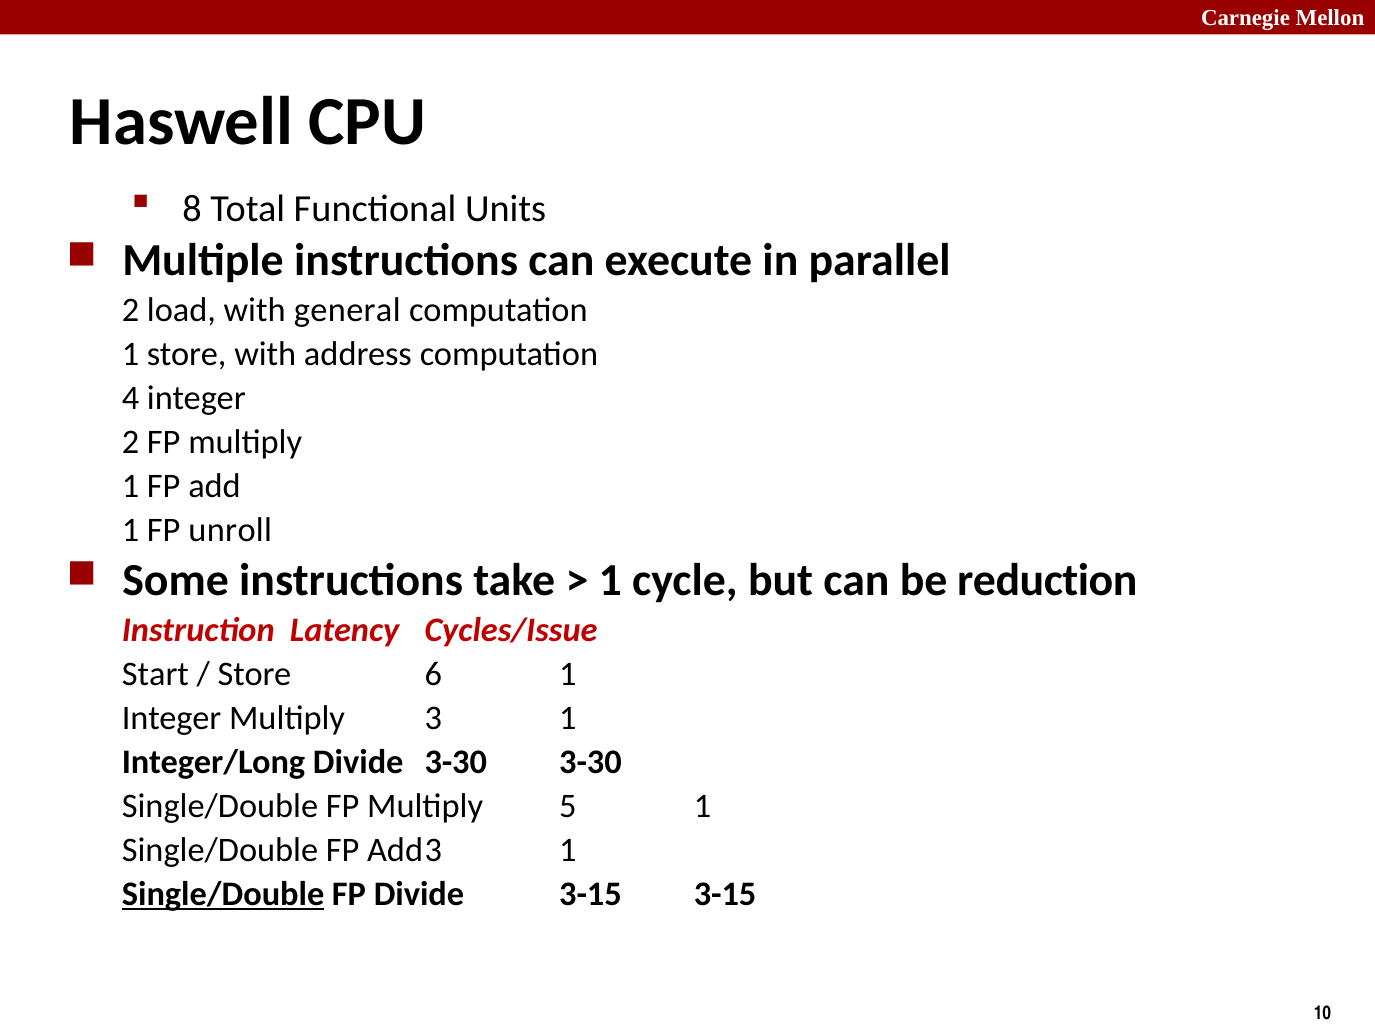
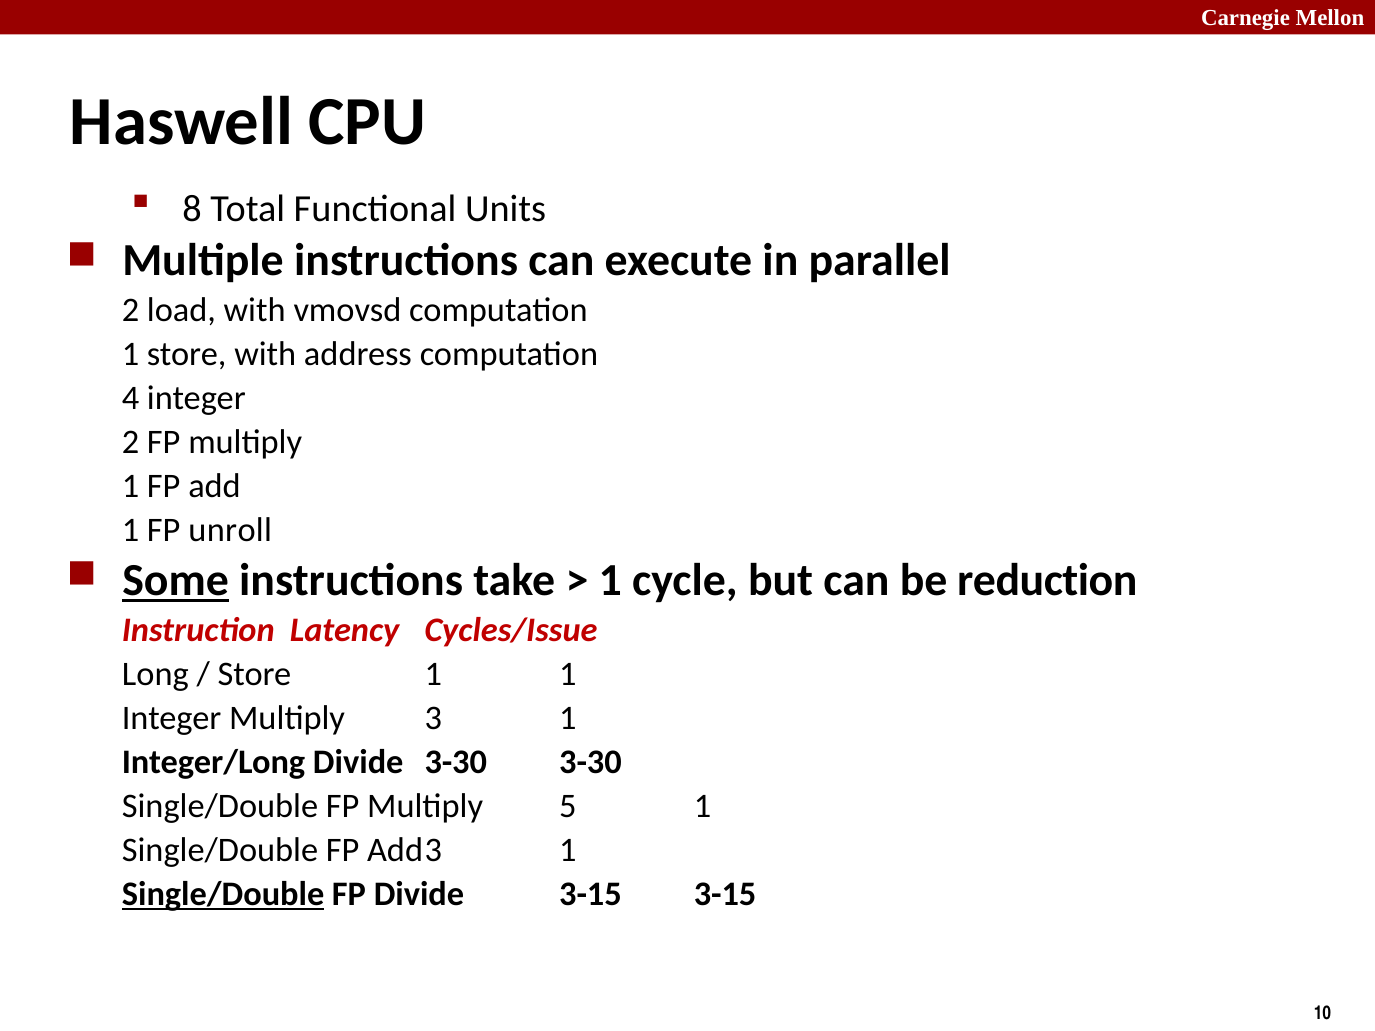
general: general -> vmovsd
Some underline: none -> present
Start: Start -> Long
Store 6: 6 -> 1
